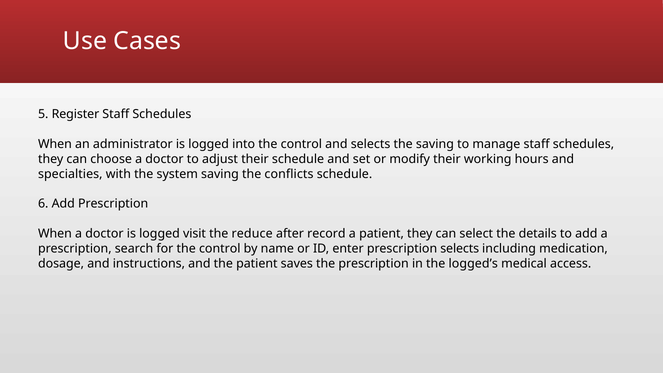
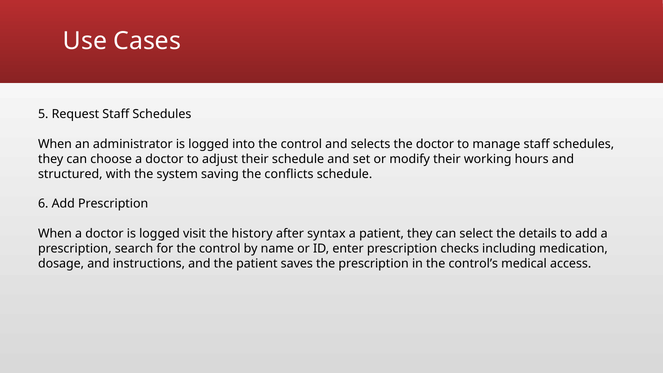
Register: Register -> Request
the saving: saving -> doctor
specialties: specialties -> structured
reduce: reduce -> history
record: record -> syntax
prescription selects: selects -> checks
logged’s: logged’s -> control’s
